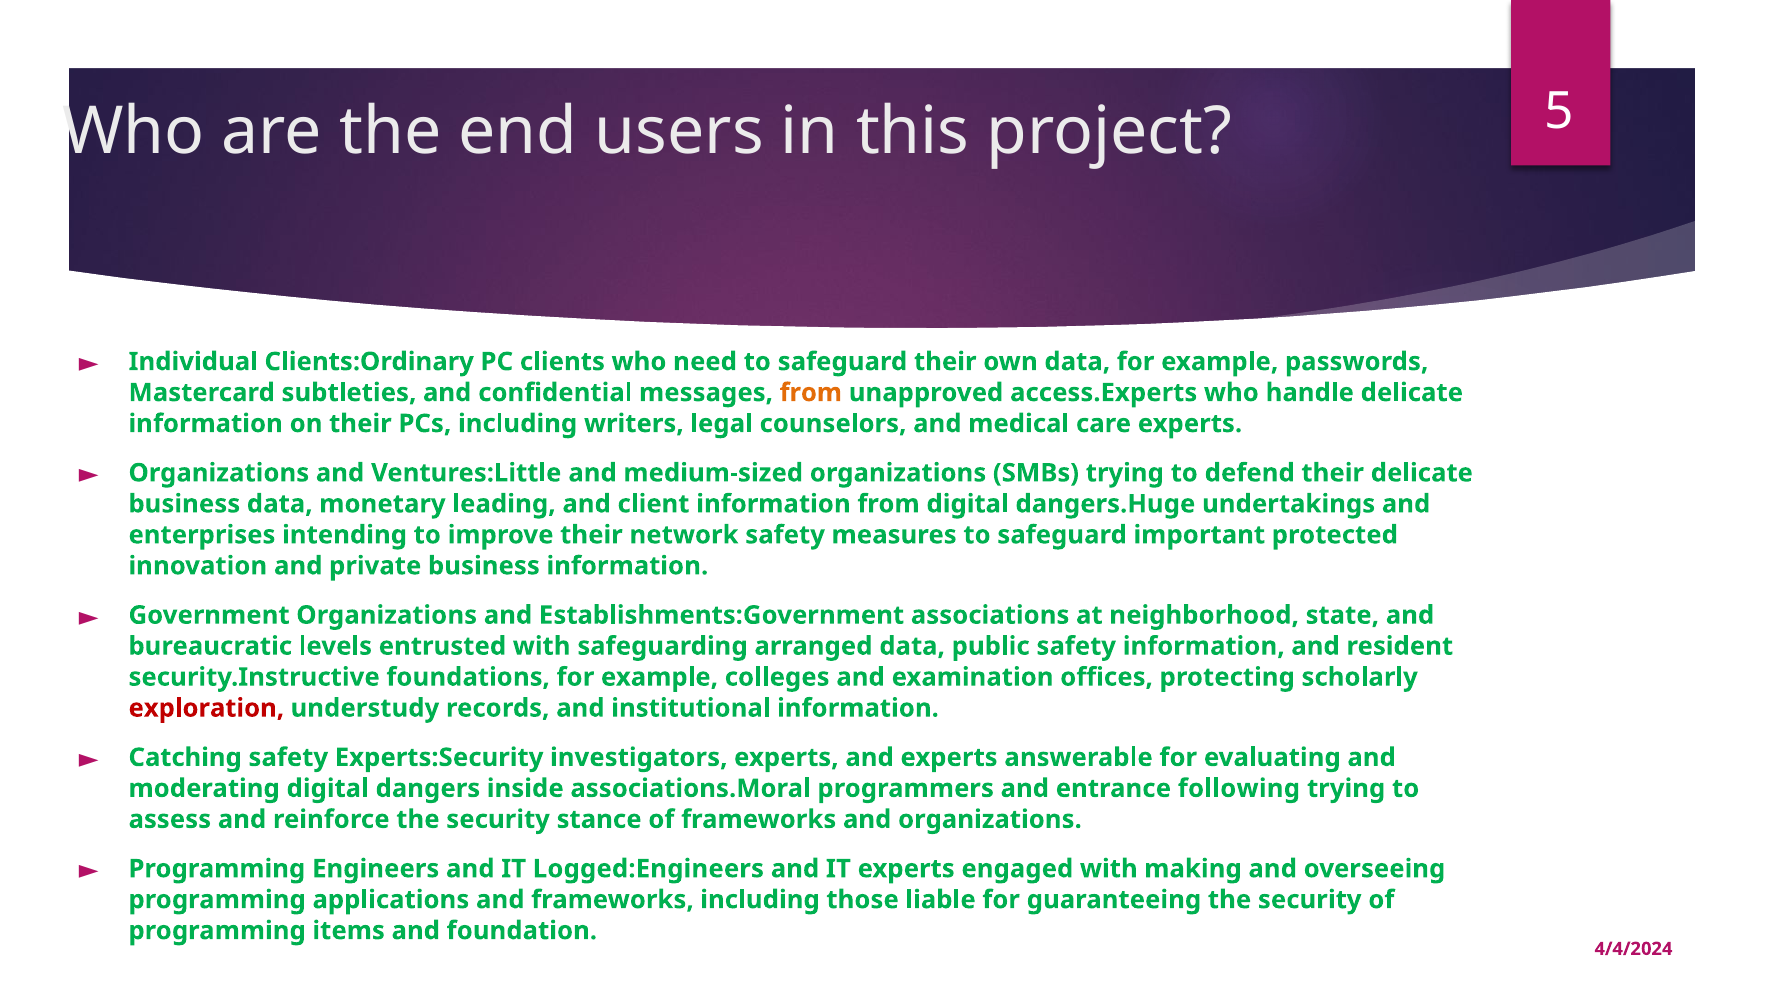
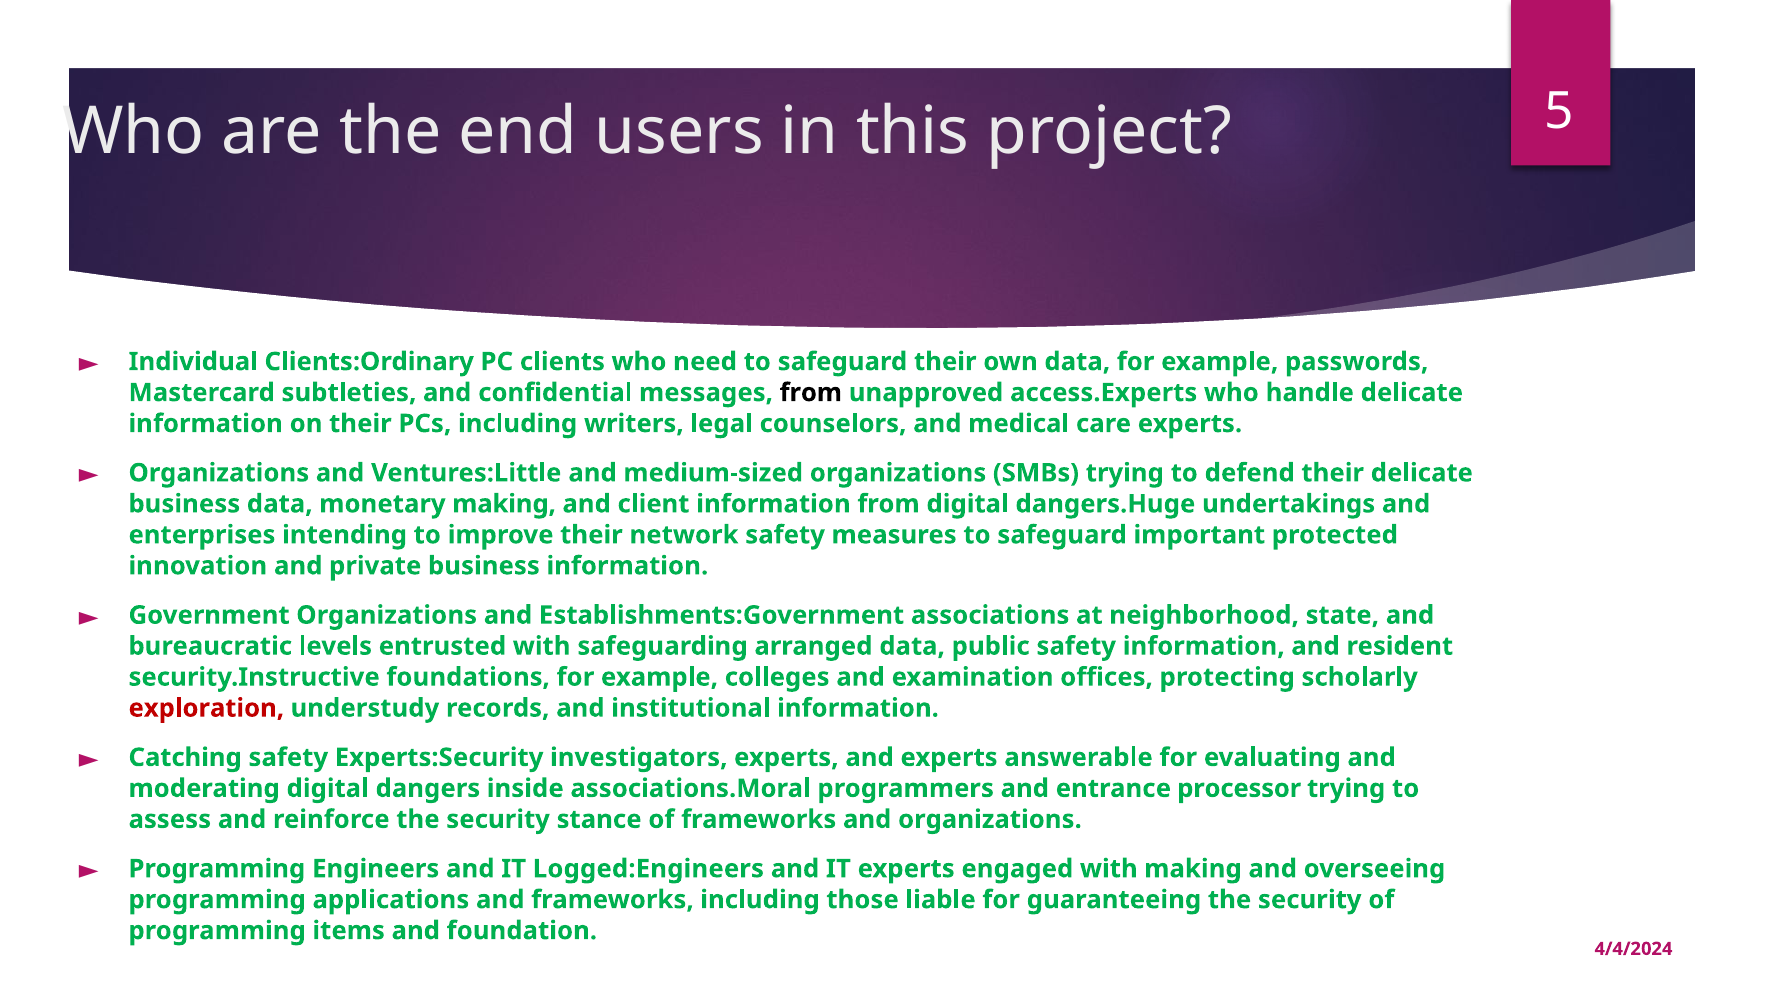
from at (811, 393) colour: orange -> black
monetary leading: leading -> making
following: following -> processor
